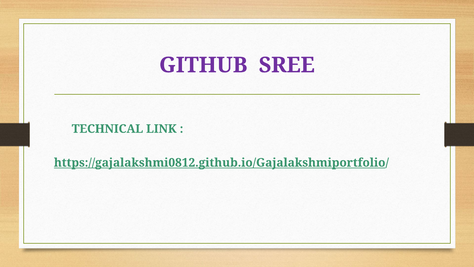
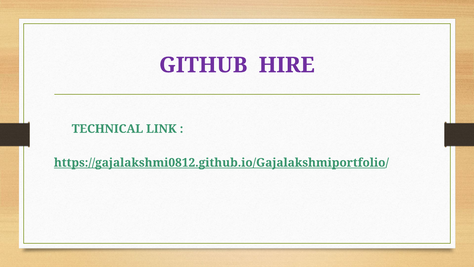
SREE: SREE -> HIRE
